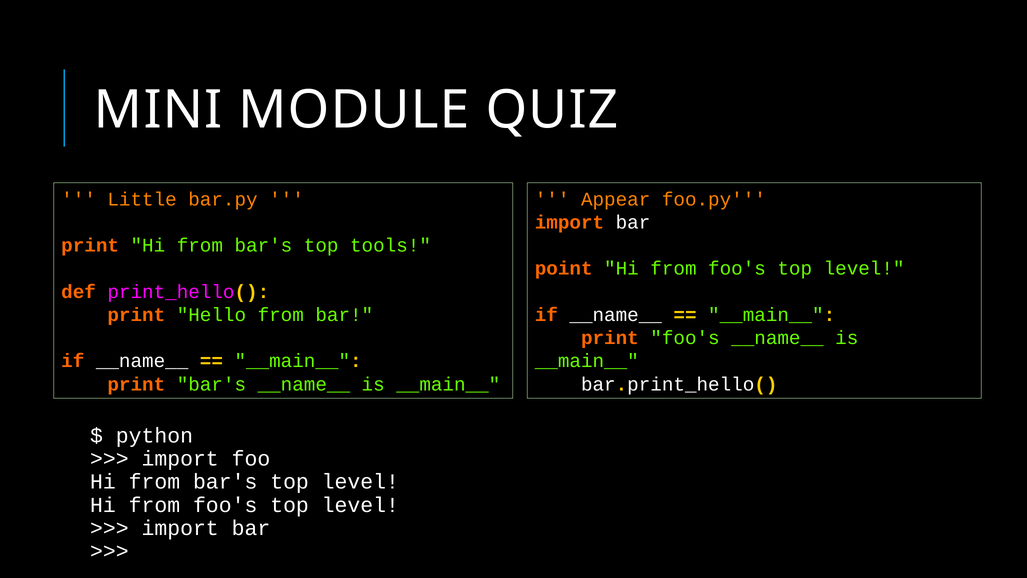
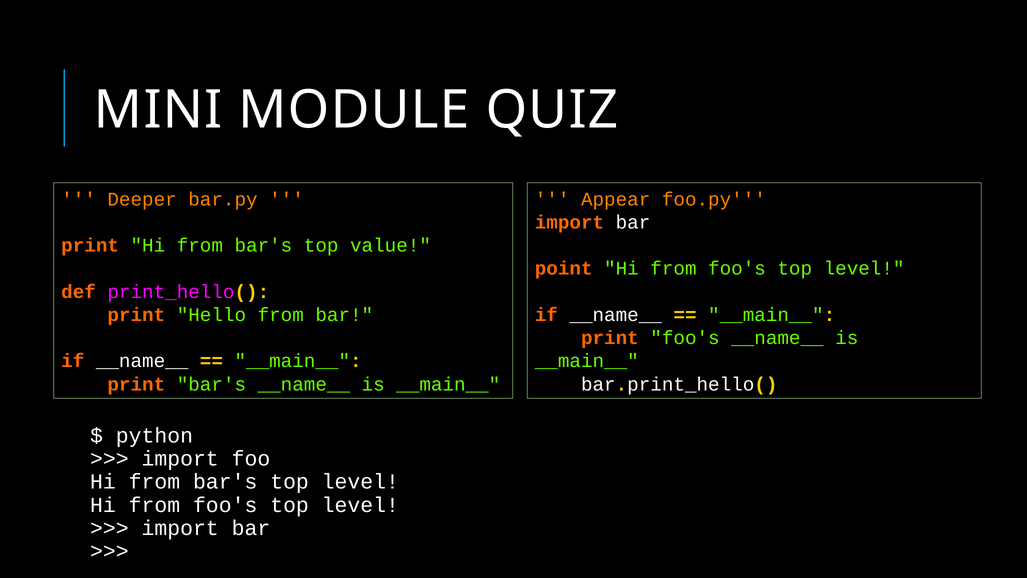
Little: Little -> Deeper
tools: tools -> value
